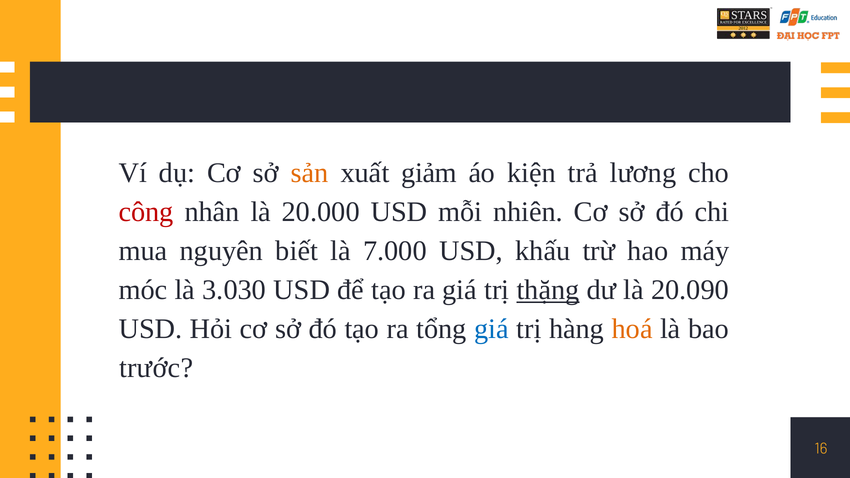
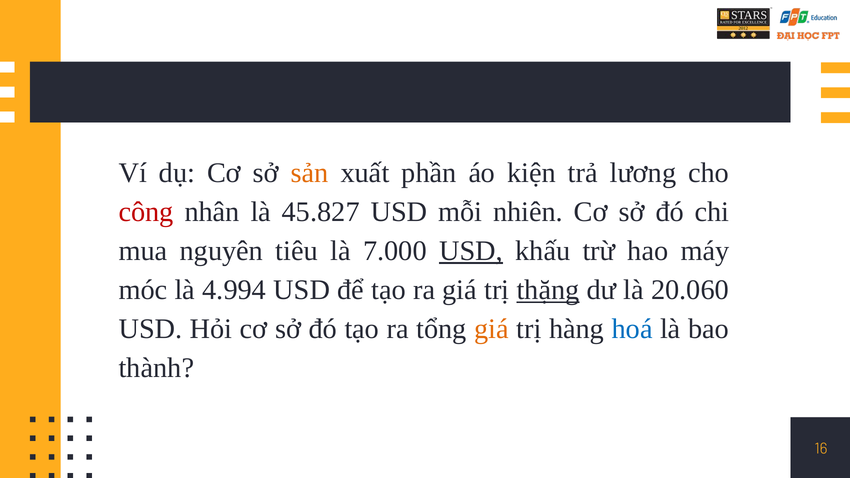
giảm: giảm -> phần
20.000: 20.000 -> 45.827
biết: biết -> tiêu
USD at (471, 251) underline: none -> present
3.030: 3.030 -> 4.994
20.090: 20.090 -> 20.060
giá at (492, 329) colour: blue -> orange
hoá colour: orange -> blue
trước: trước -> thành
